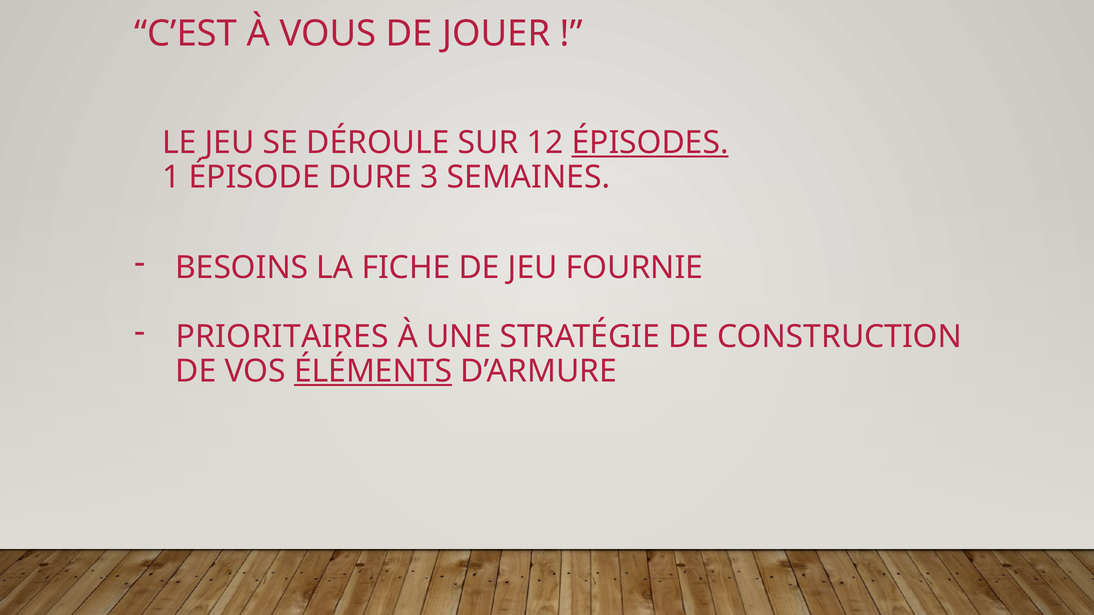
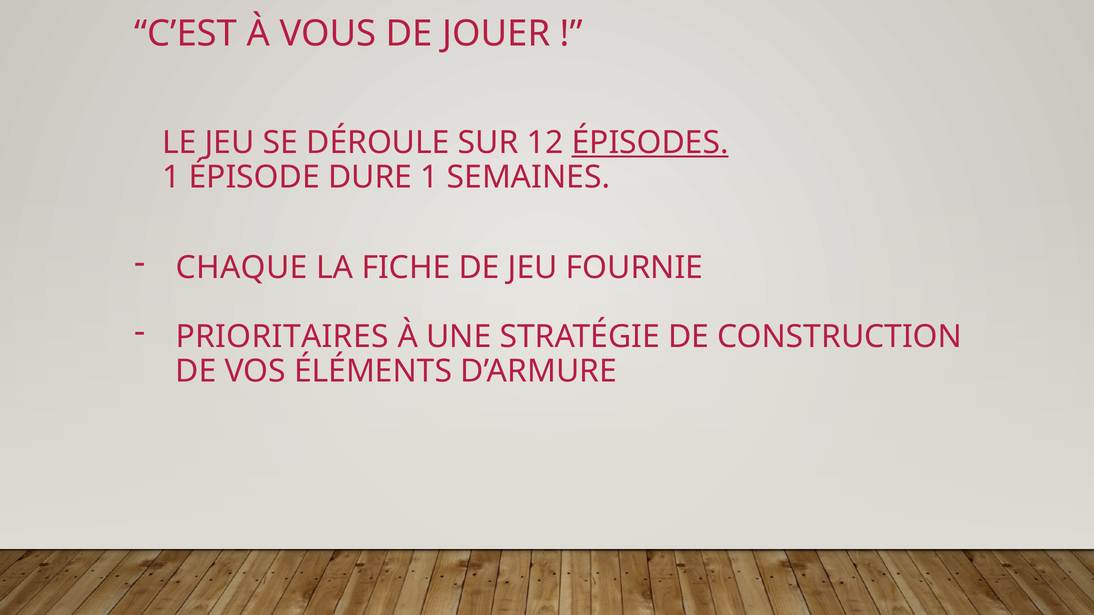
DURE 3: 3 -> 1
BESOINS: BESOINS -> CHAQUE
ÉLÉMENTS underline: present -> none
